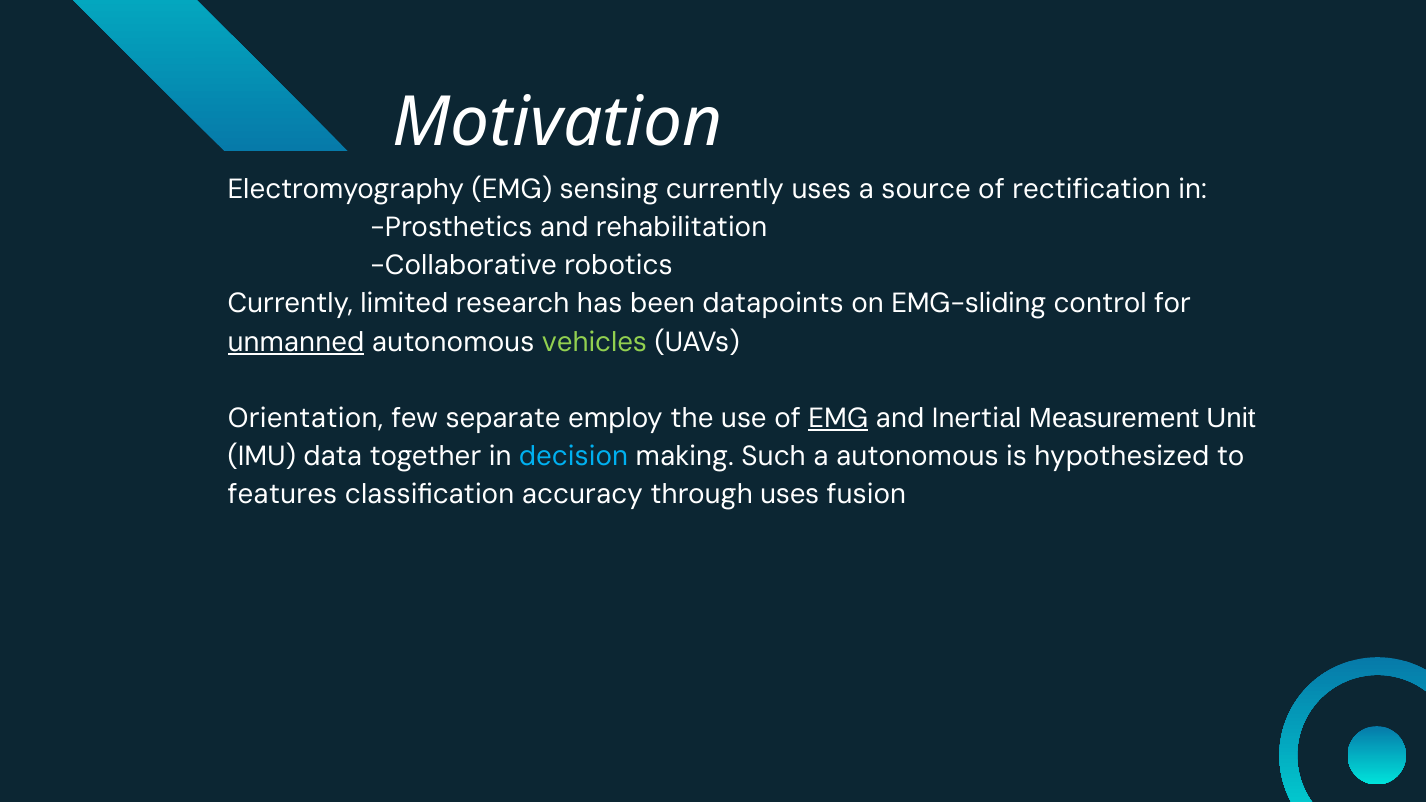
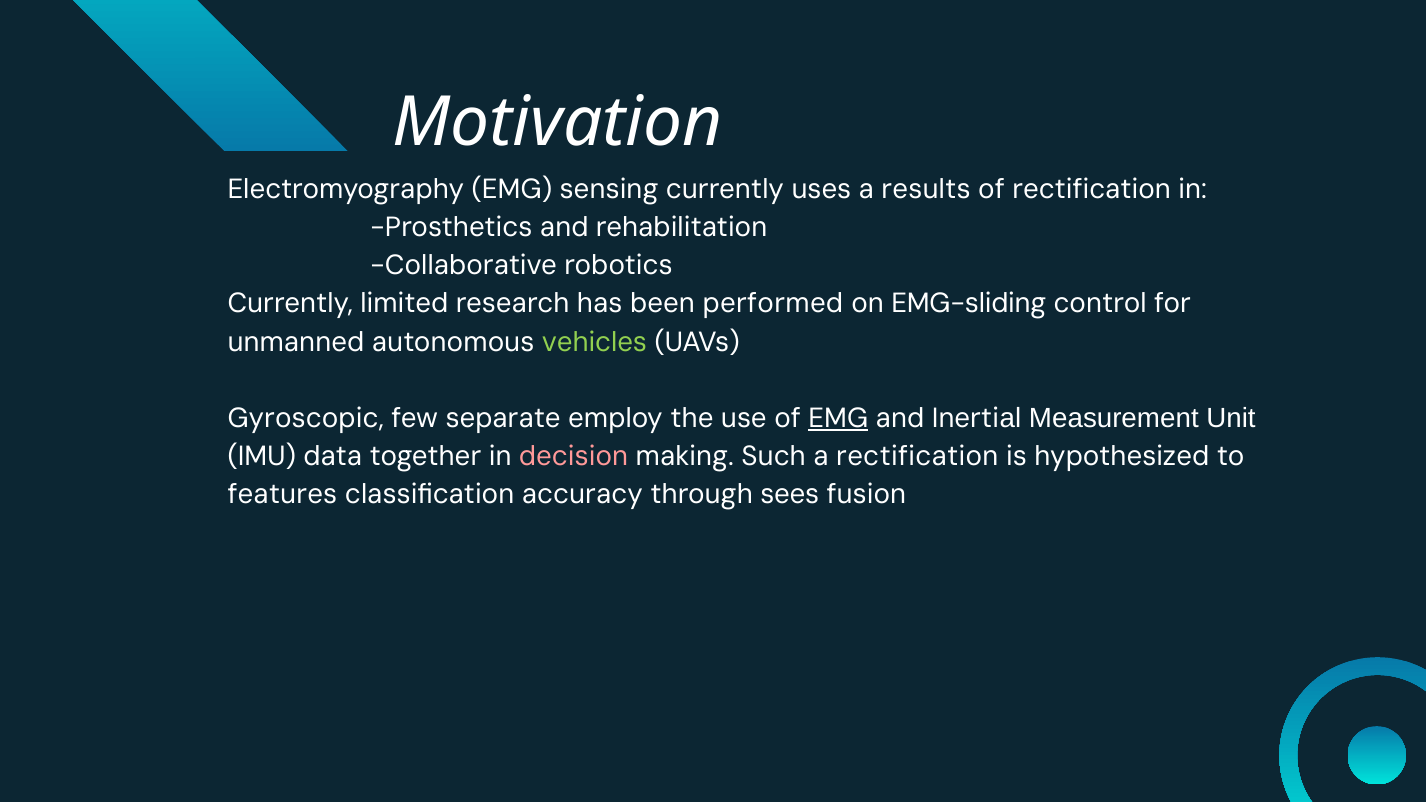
source: source -> results
datapoints: datapoints -> performed
unmanned underline: present -> none
Orientation: Orientation -> Gyroscopic
decision colour: light blue -> pink
a autonomous: autonomous -> rectification
through uses: uses -> sees
